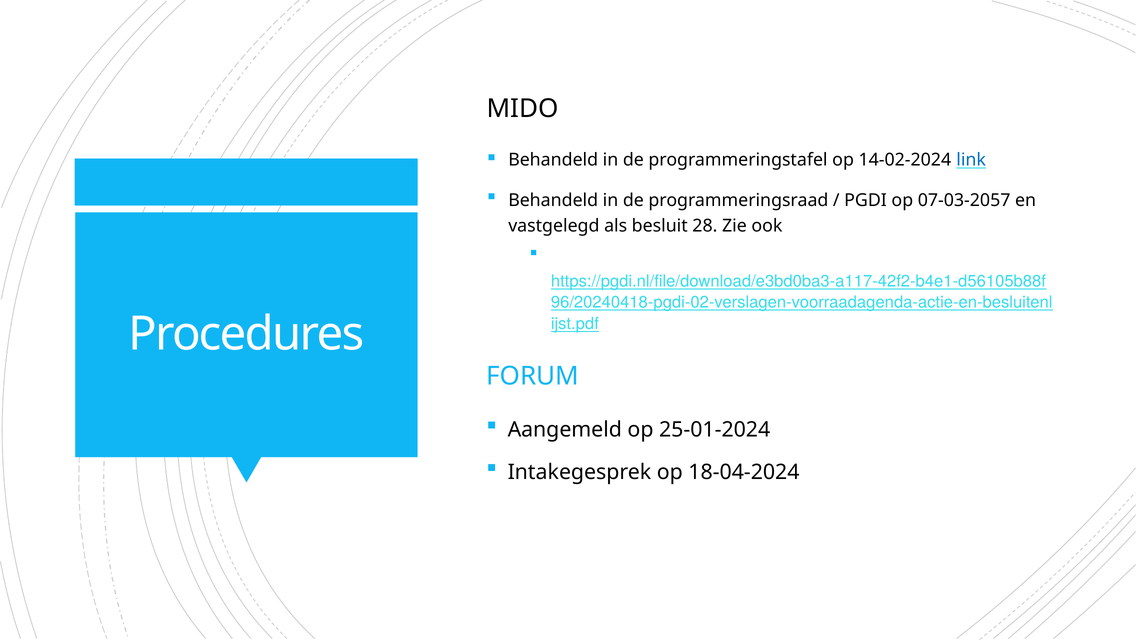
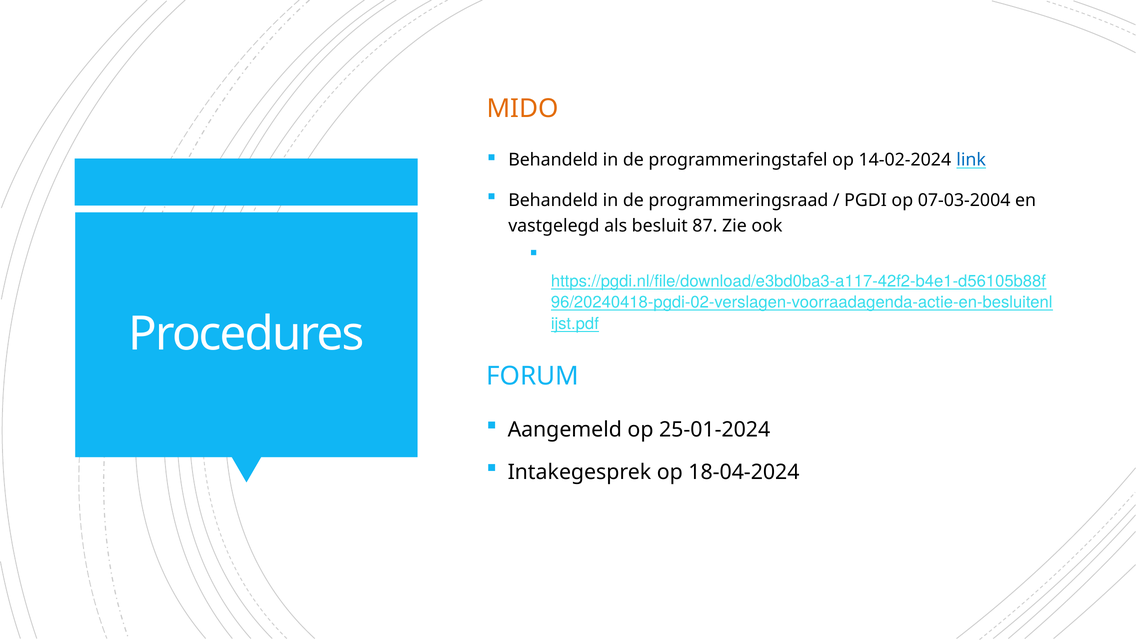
MIDO colour: black -> orange
07-03-2057: 07-03-2057 -> 07-03-2004
28: 28 -> 87
